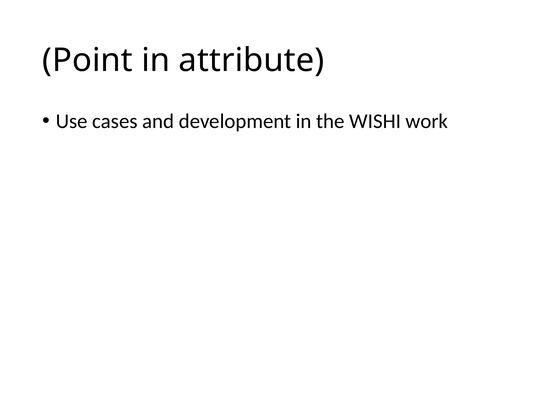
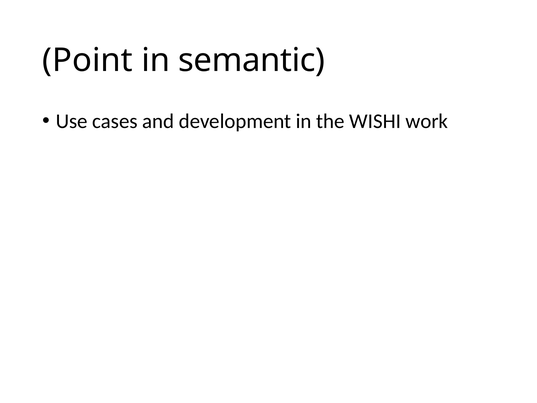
attribute: attribute -> semantic
